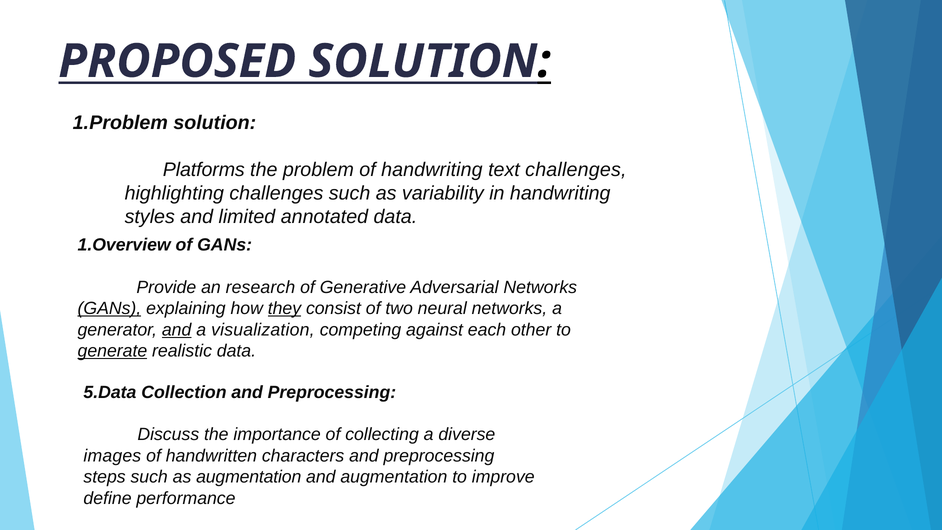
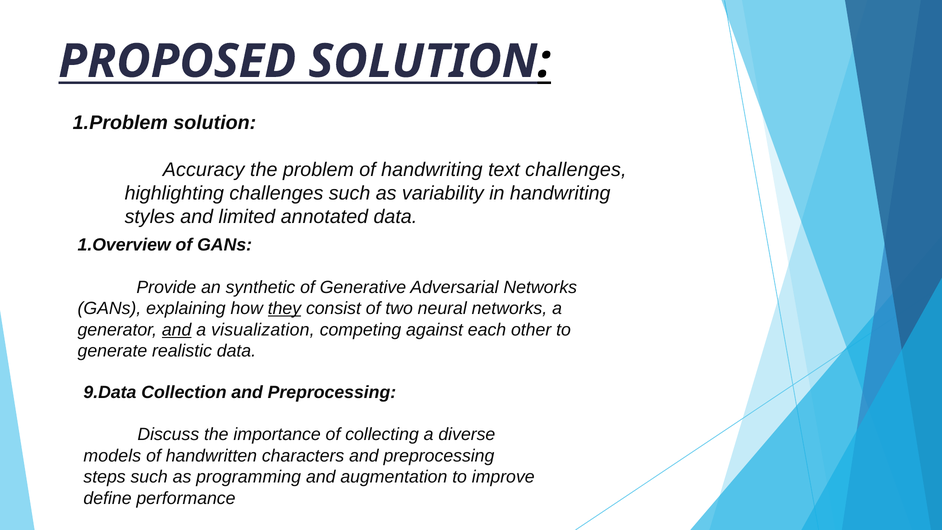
Platforms: Platforms -> Accuracy
research: research -> synthetic
GANs at (109, 308) underline: present -> none
generate underline: present -> none
5.Data: 5.Data -> 9.Data
images: images -> models
as augmentation: augmentation -> programming
